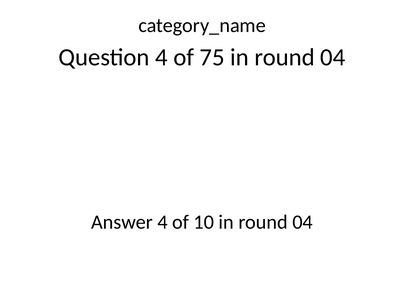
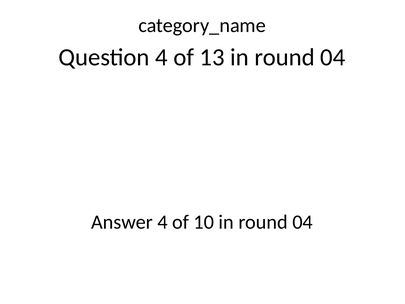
75: 75 -> 13
